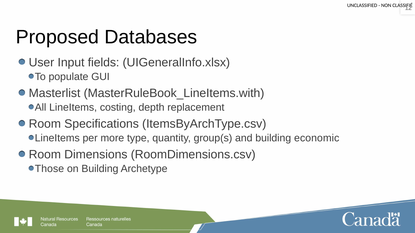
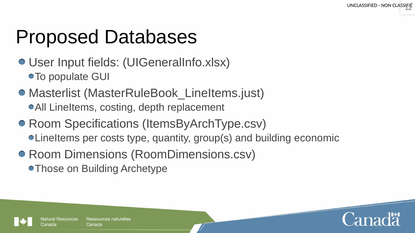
MasterRuleBook_LineItems.with: MasterRuleBook_LineItems.with -> MasterRuleBook_LineItems.just
more: more -> costs
